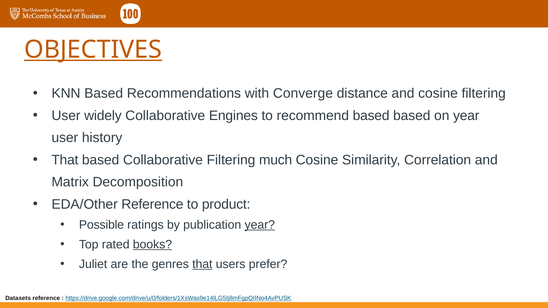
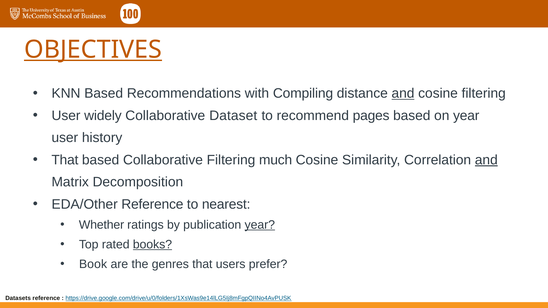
Converge: Converge -> Compiling
and at (403, 94) underline: none -> present
Engines: Engines -> Dataset
recommend based: based -> pages
and at (486, 160) underline: none -> present
product: product -> nearest
Possible: Possible -> Whether
Juliet: Juliet -> Book
that at (202, 264) underline: present -> none
